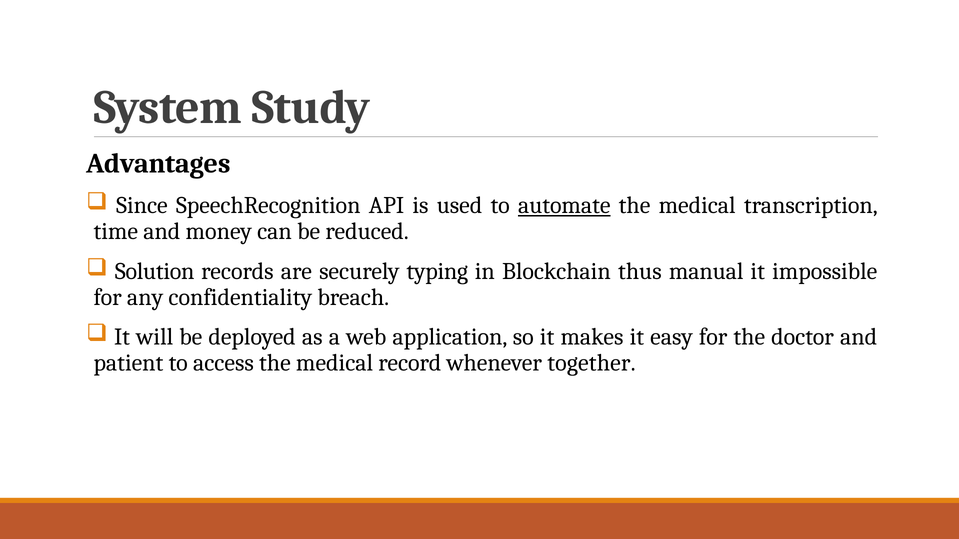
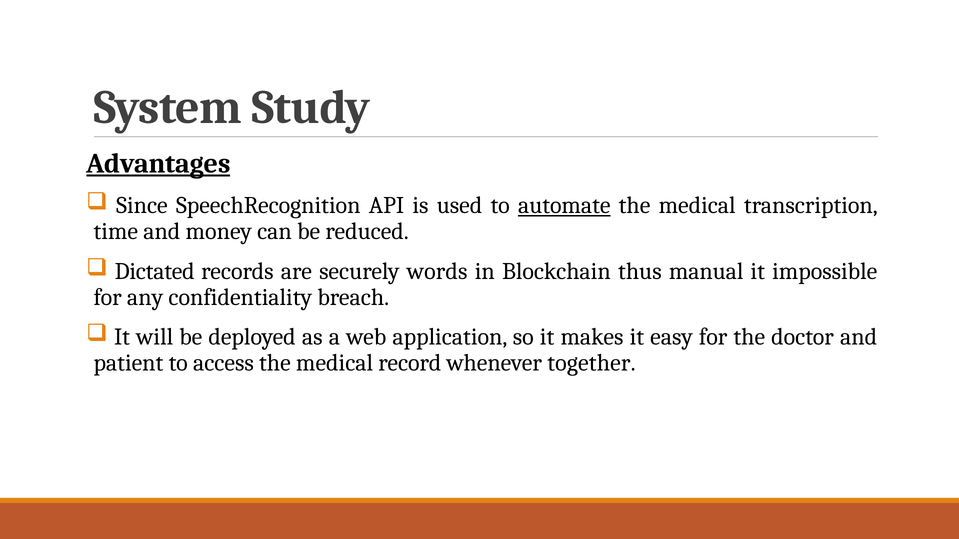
Advantages underline: none -> present
Solution: Solution -> Dictated
typing: typing -> words
